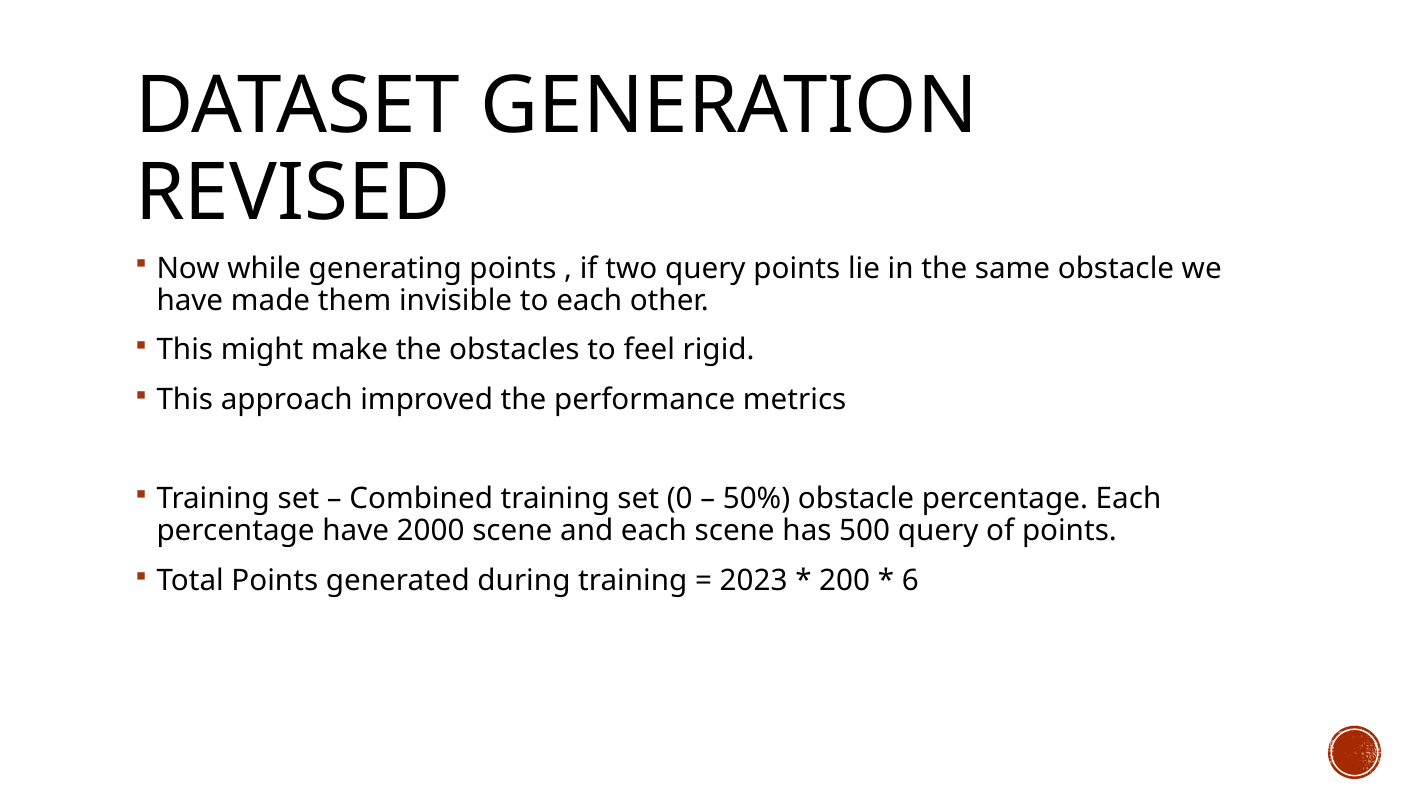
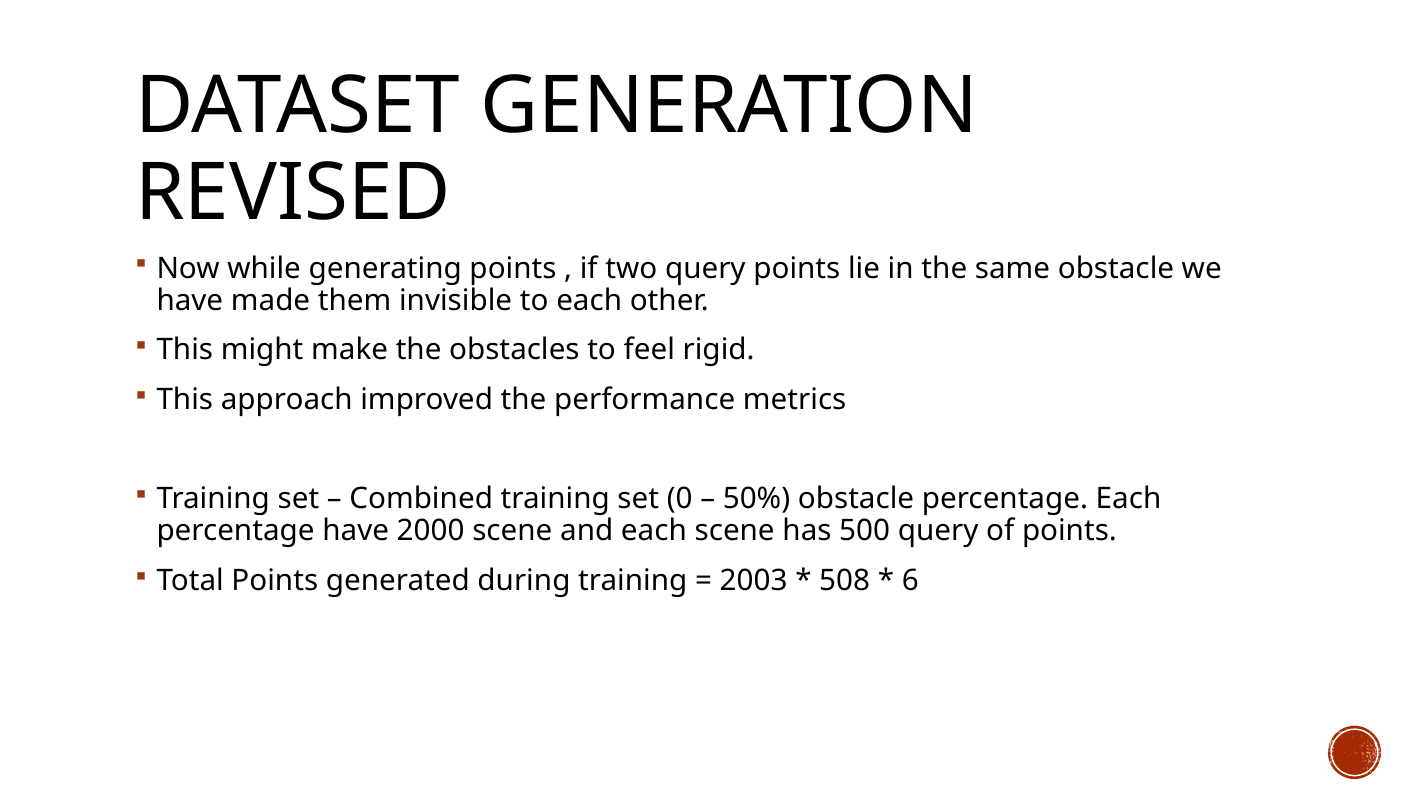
2023: 2023 -> 2003
200: 200 -> 508
